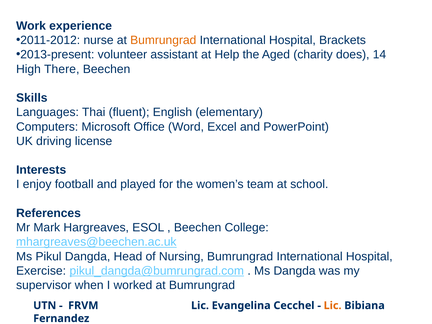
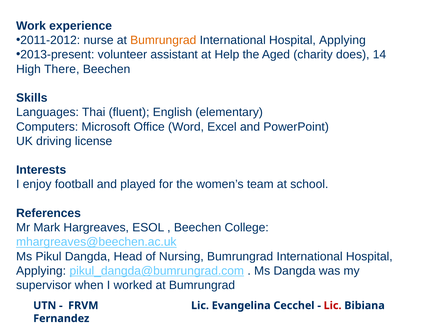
Brackets at (343, 40): Brackets -> Applying
Exercise at (41, 271): Exercise -> Applying
Lic at (333, 306) colour: orange -> red
